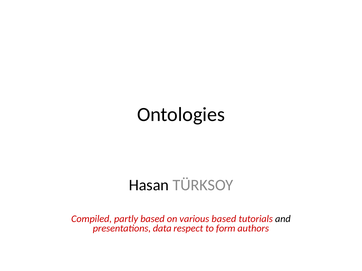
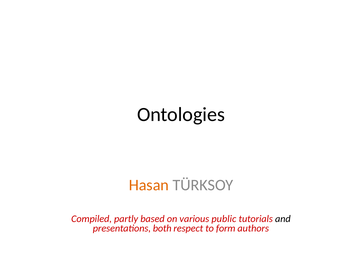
Hasan colour: black -> orange
various based: based -> public
data: data -> both
